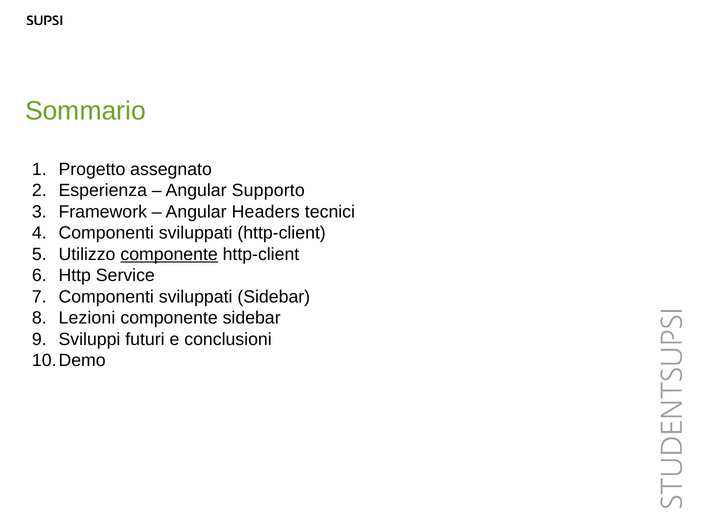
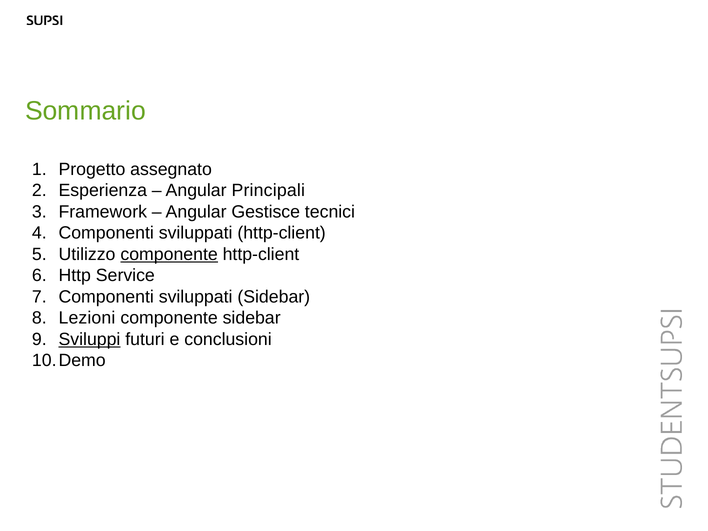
Supporto: Supporto -> Principali
Headers: Headers -> Gestisce
Sviluppi underline: none -> present
